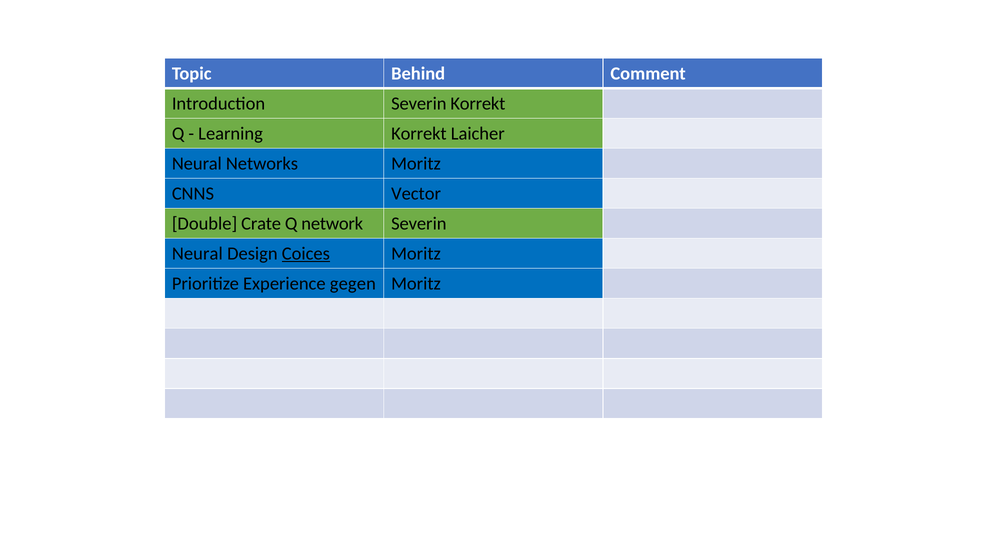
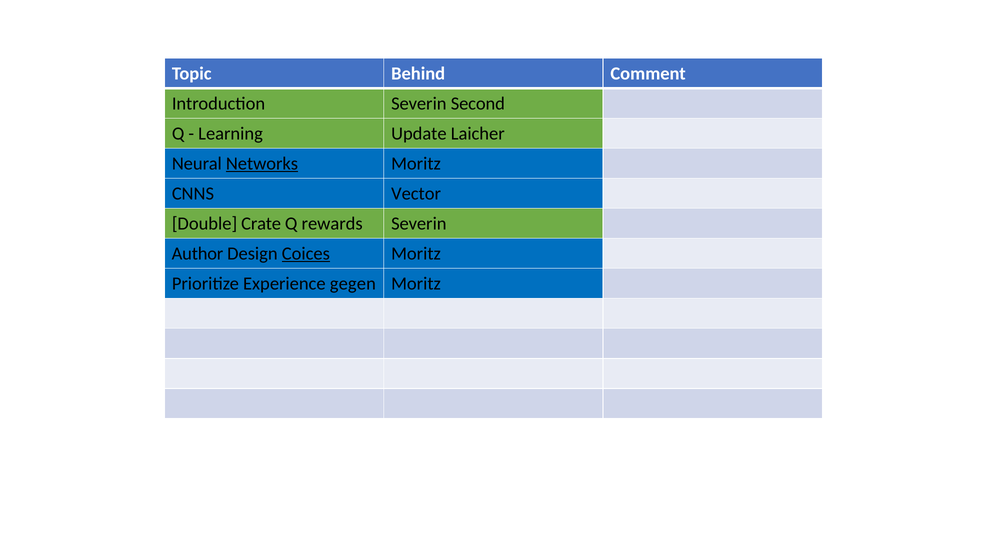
Severin Korrekt: Korrekt -> Second
Learning Korrekt: Korrekt -> Update
Networks underline: none -> present
network: network -> rewards
Neural at (197, 254): Neural -> Author
